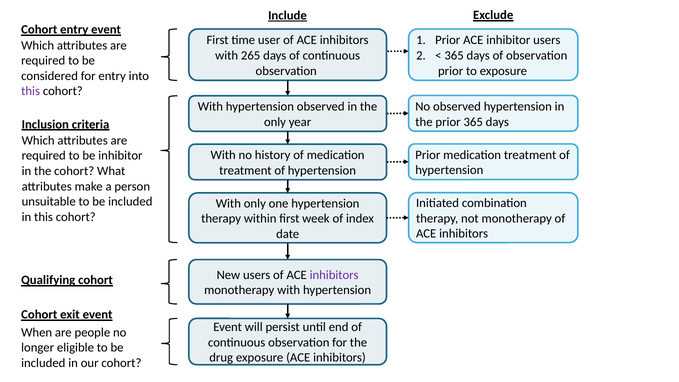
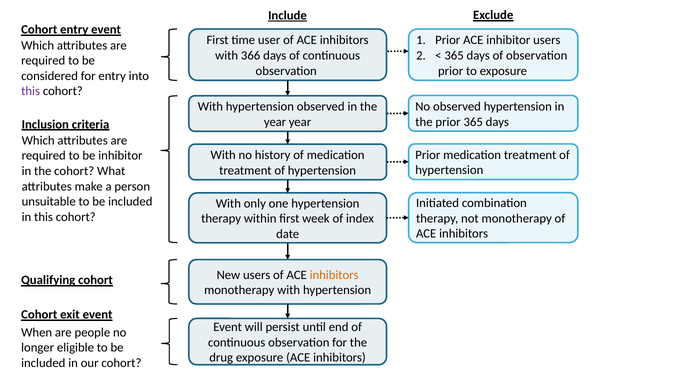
265: 265 -> 366
only at (275, 122): only -> year
inhibitors at (334, 275) colour: purple -> orange
